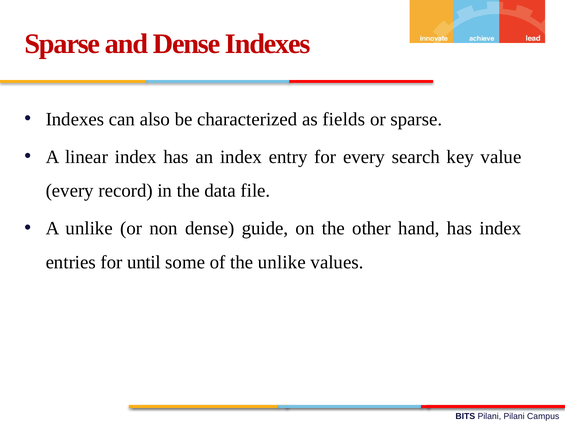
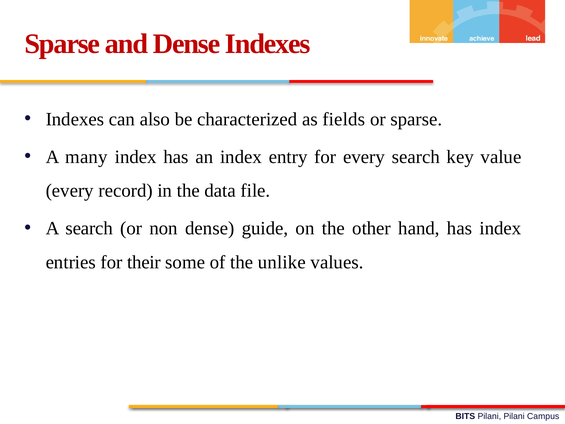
linear: linear -> many
A unlike: unlike -> search
until: until -> their
